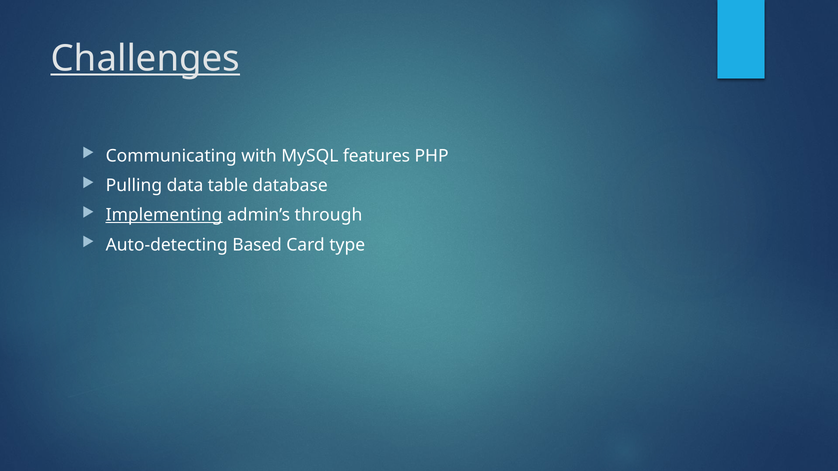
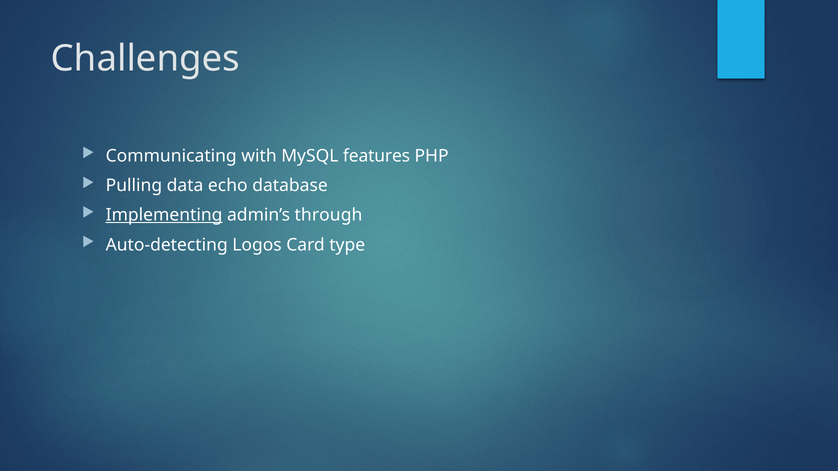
Challenges underline: present -> none
table: table -> echo
Based: Based -> Logos
